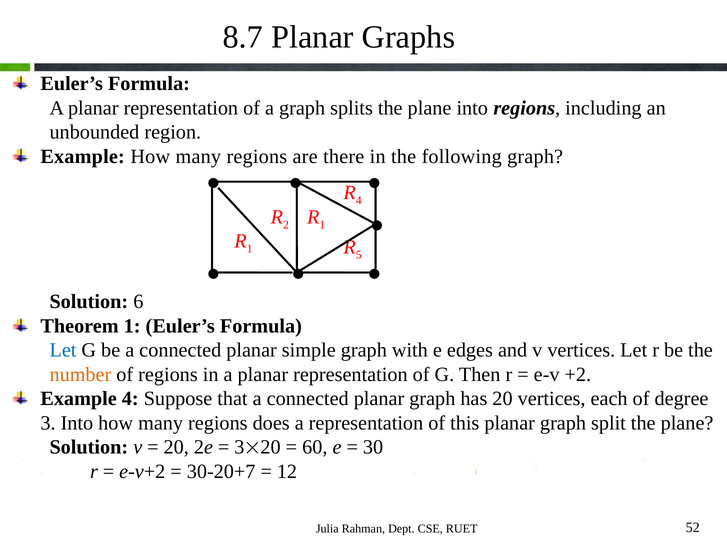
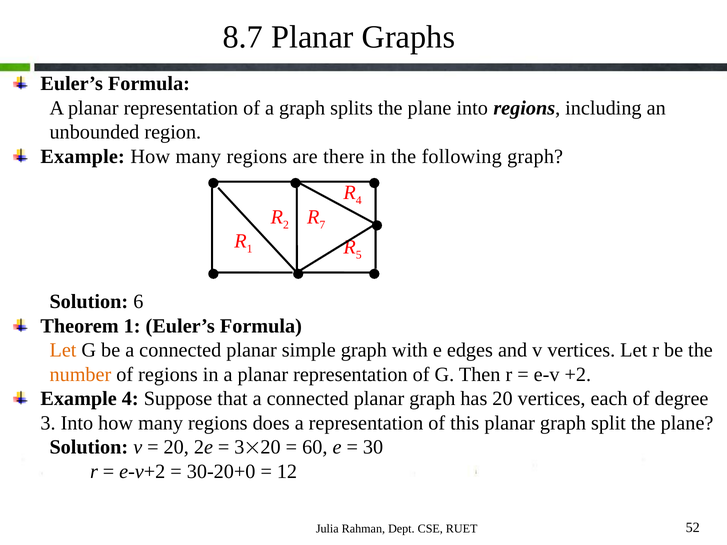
1 at (322, 225): 1 -> 7
Let at (63, 350) colour: blue -> orange
30-20+7: 30-20+7 -> 30-20+0
